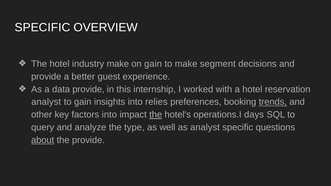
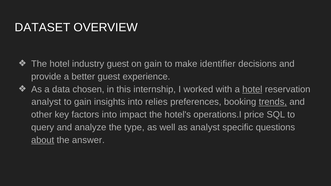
SPECIFIC at (42, 27): SPECIFIC -> DATASET
industry make: make -> guest
segment: segment -> identifier
data provide: provide -> chosen
hotel at (252, 89) underline: none -> present
the at (156, 115) underline: present -> none
days: days -> price
the provide: provide -> answer
